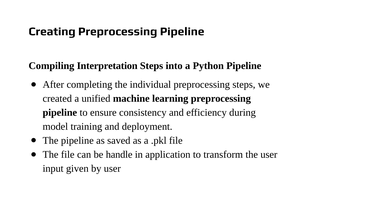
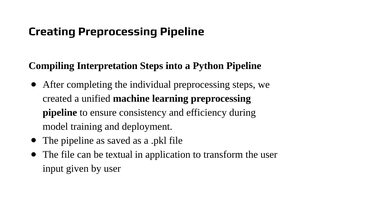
handle: handle -> textual
